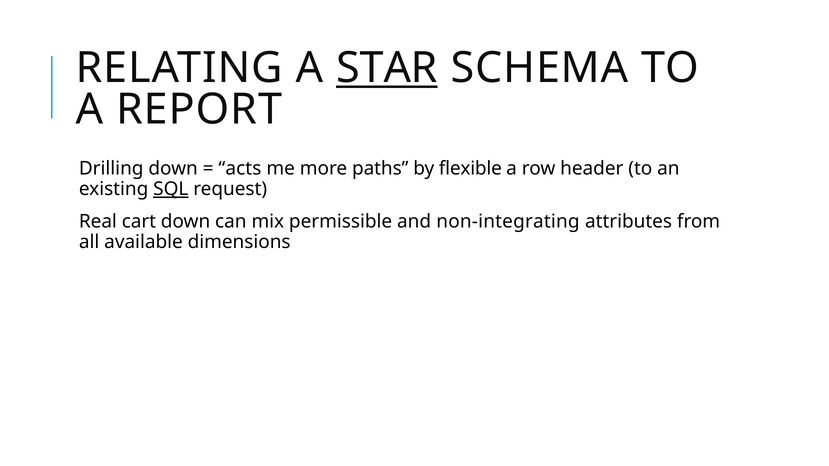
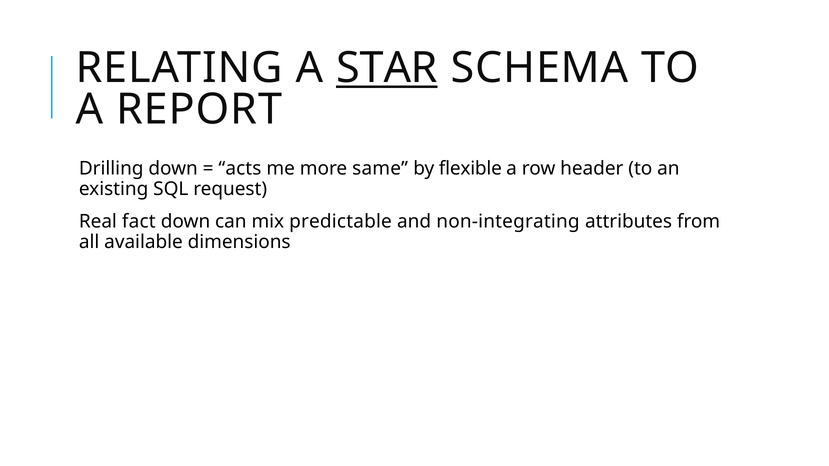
paths: paths -> same
SQL underline: present -> none
cart: cart -> fact
permissible: permissible -> predictable
